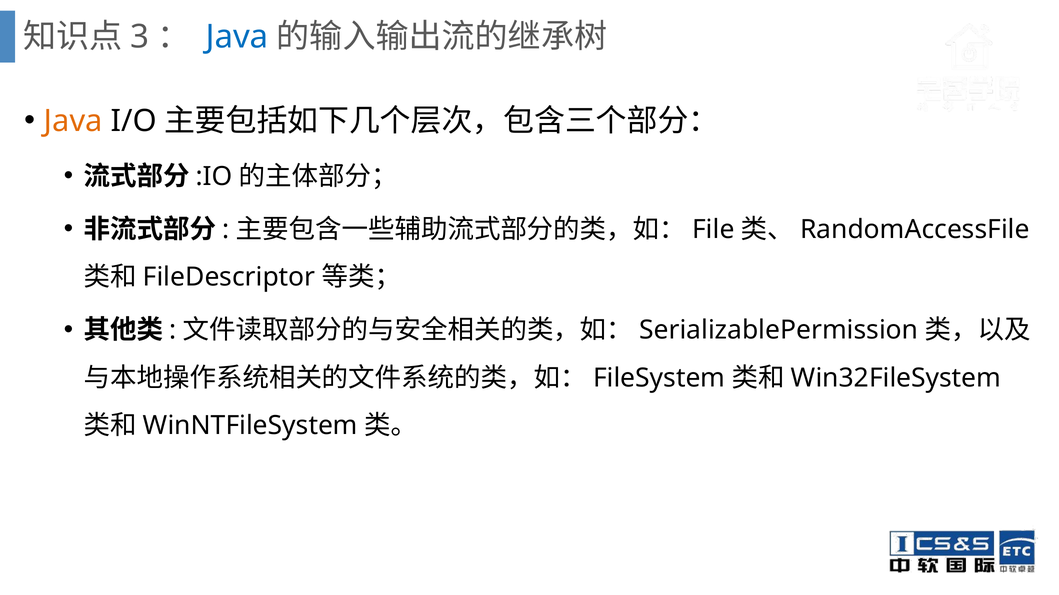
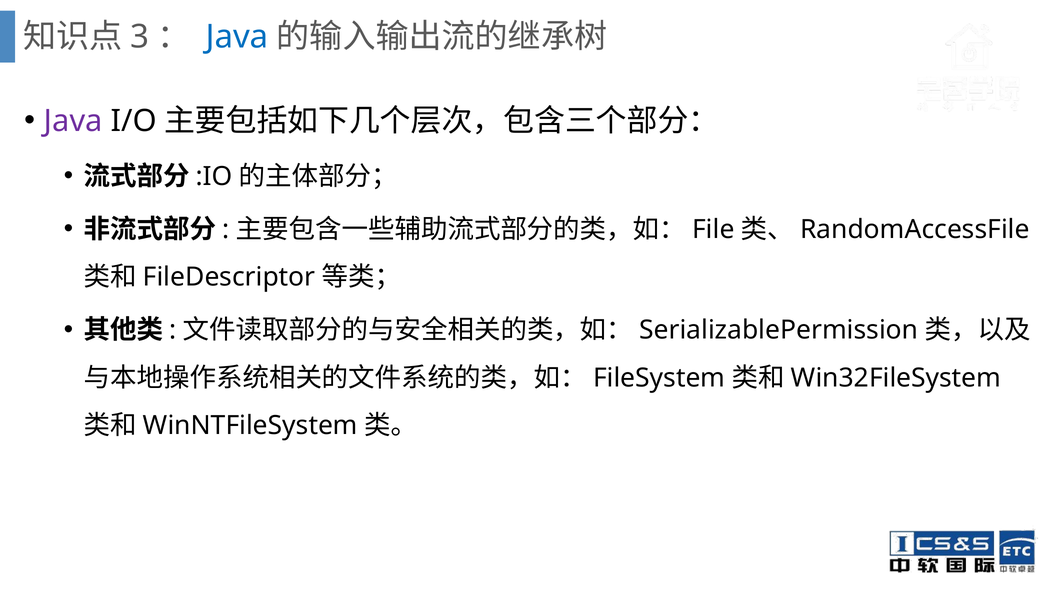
Java at (73, 121) colour: orange -> purple
